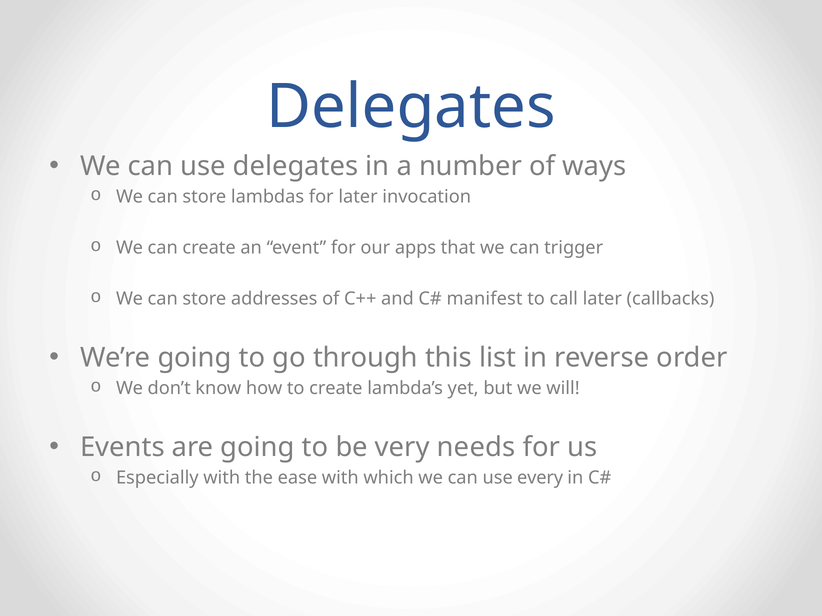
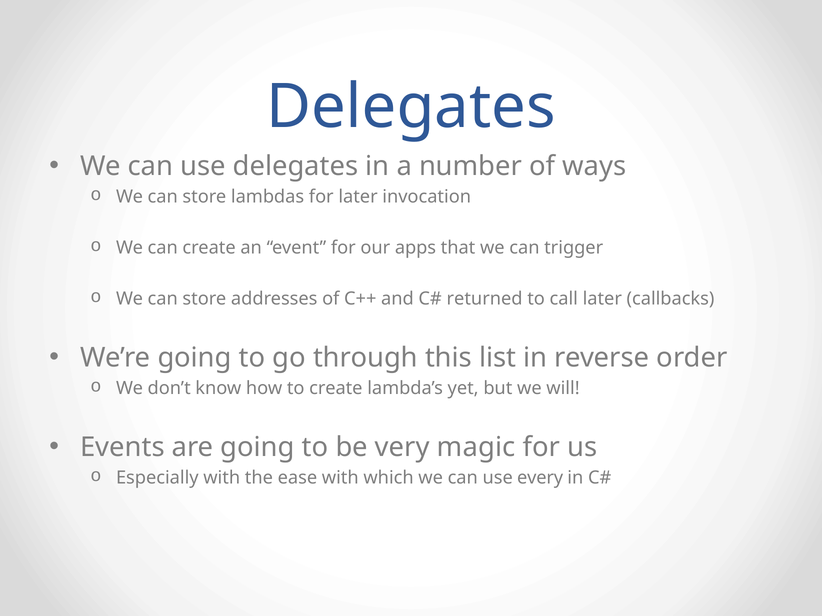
manifest: manifest -> returned
needs: needs -> magic
